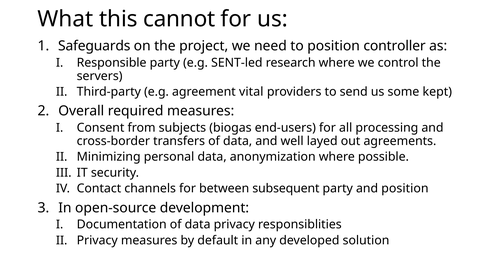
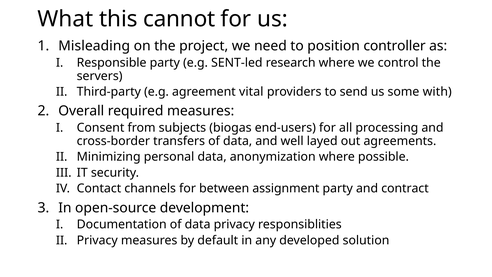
Safeguards: Safeguards -> Misleading
kept: kept -> with
subsequent: subsequent -> assignment
and position: position -> contract
